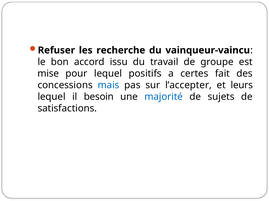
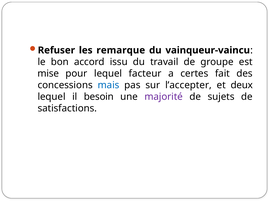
recherche: recherche -> remarque
positifs: positifs -> facteur
leurs: leurs -> deux
majorité colour: blue -> purple
